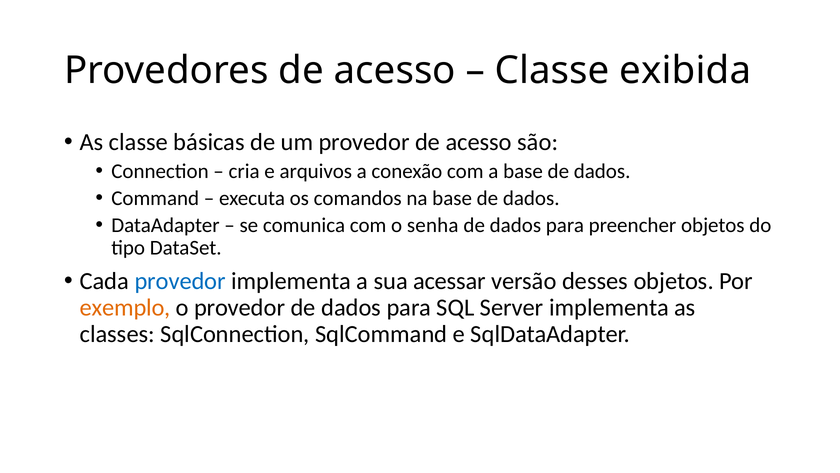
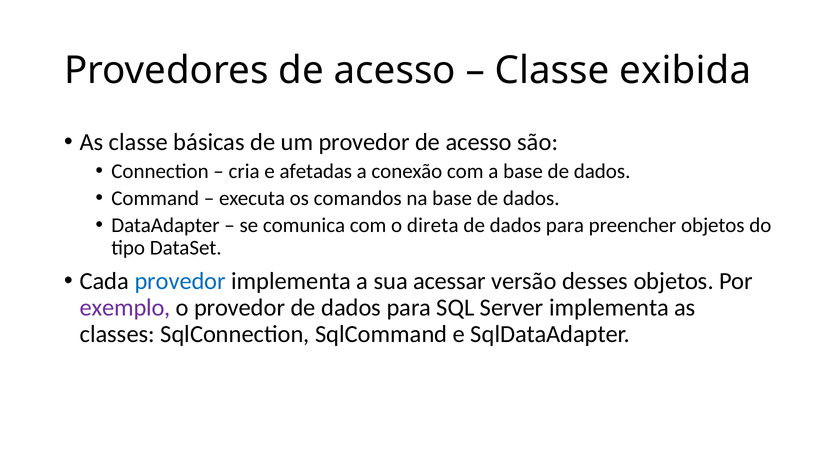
arquivos: arquivos -> afetadas
senha: senha -> direta
exemplo colour: orange -> purple
